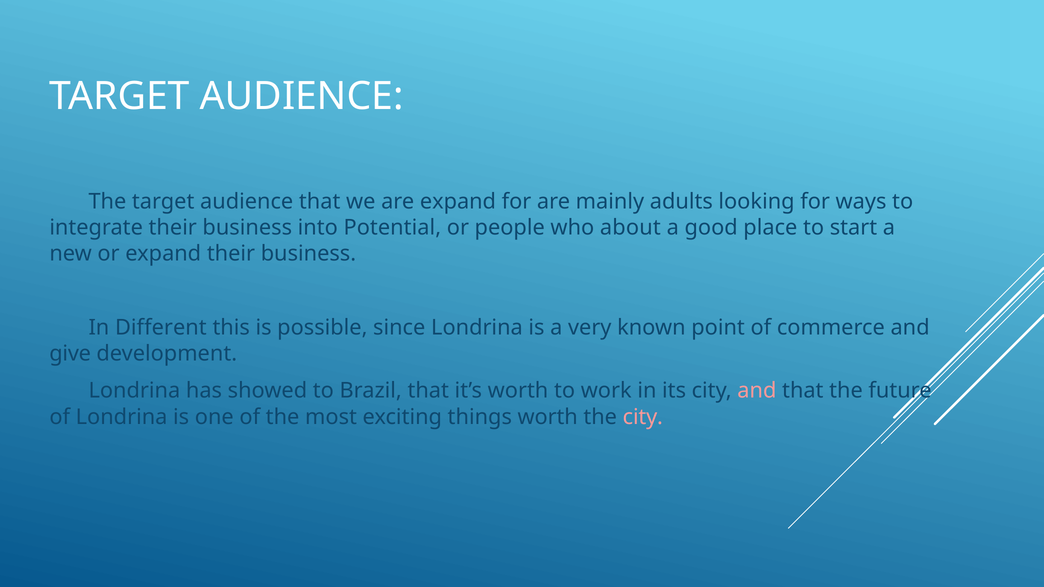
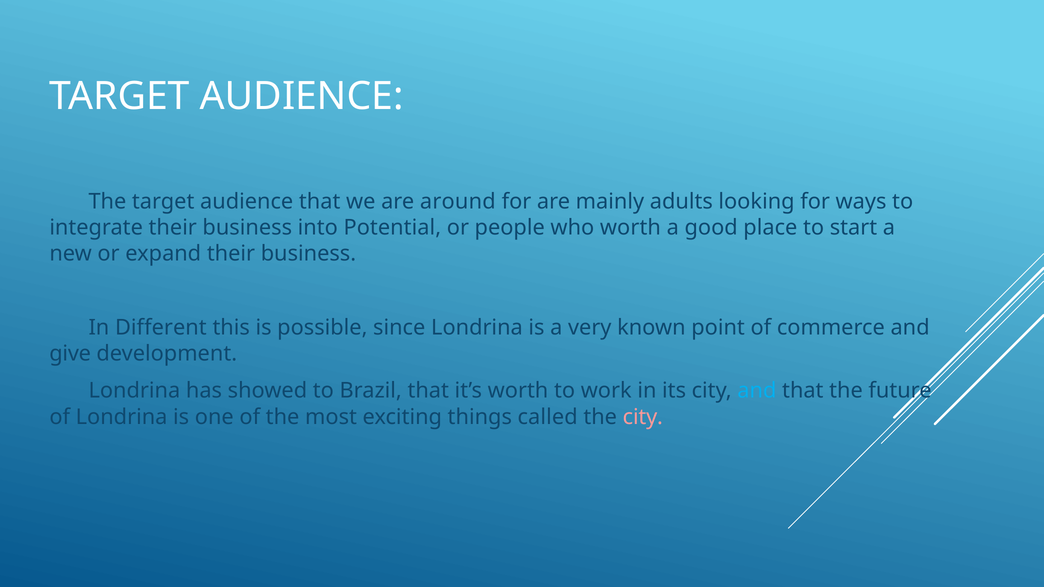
are expand: expand -> around
who about: about -> worth
and at (757, 391) colour: pink -> light blue
things worth: worth -> called
